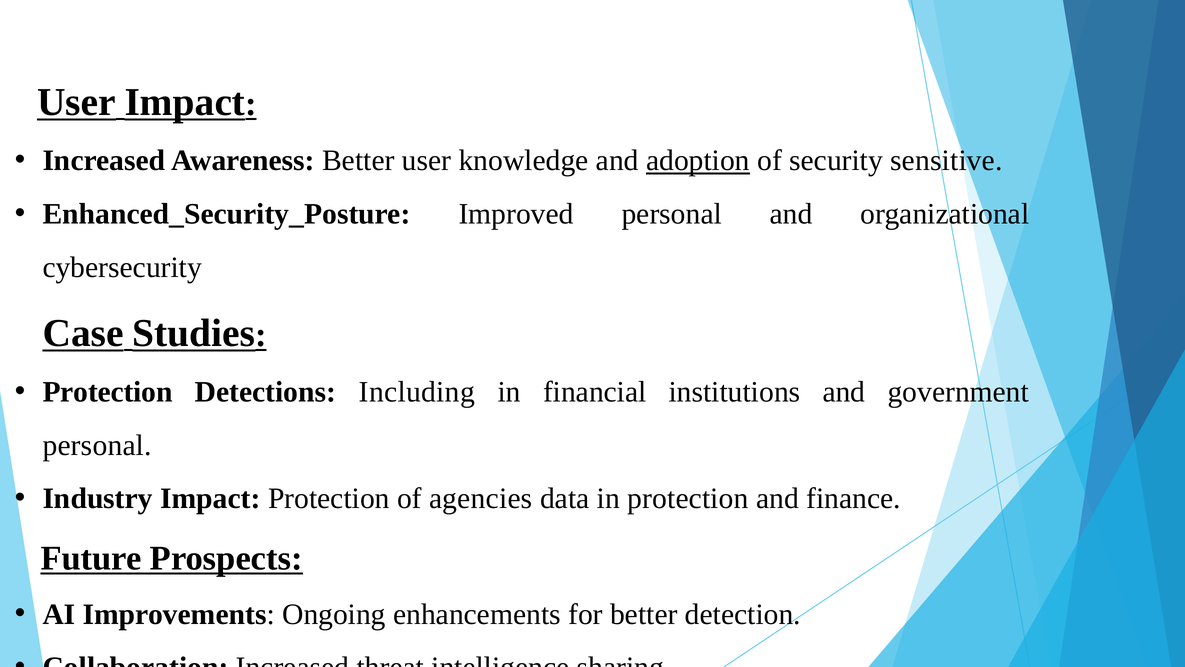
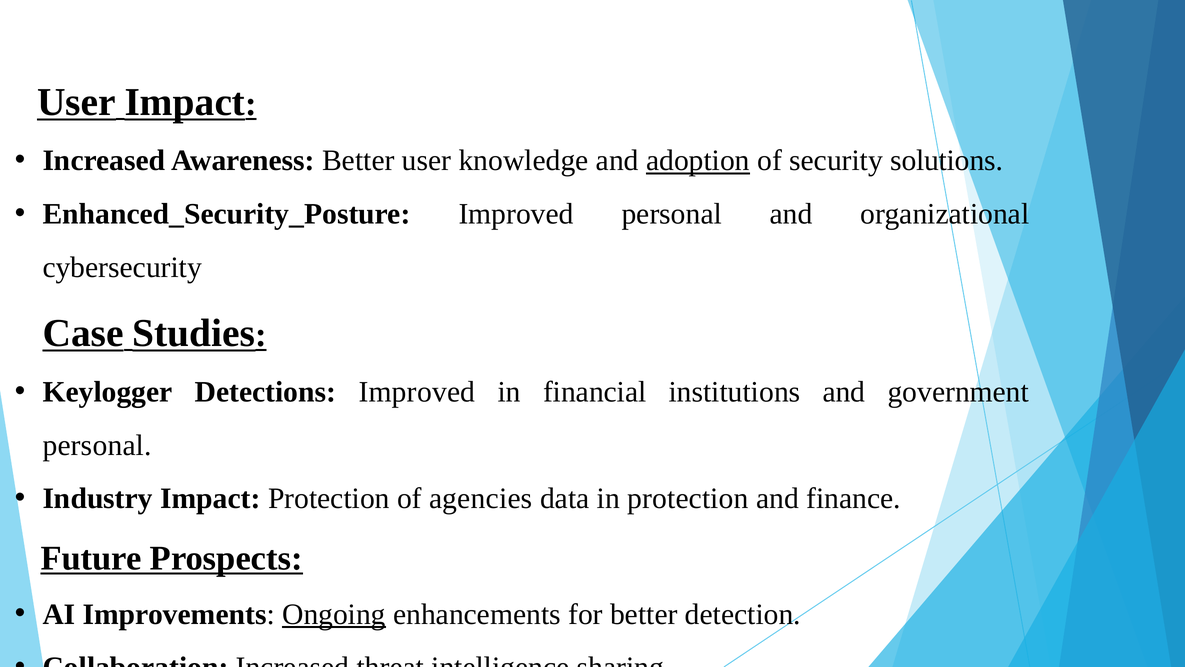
sensitive: sensitive -> solutions
Protection at (108, 392): Protection -> Keylogger
Detections Including: Including -> Improved
Ongoing underline: none -> present
